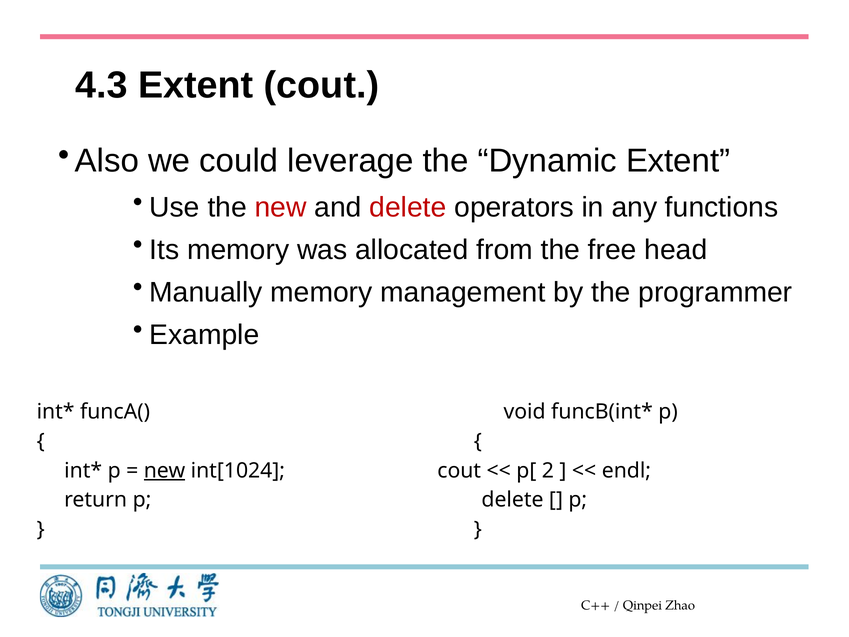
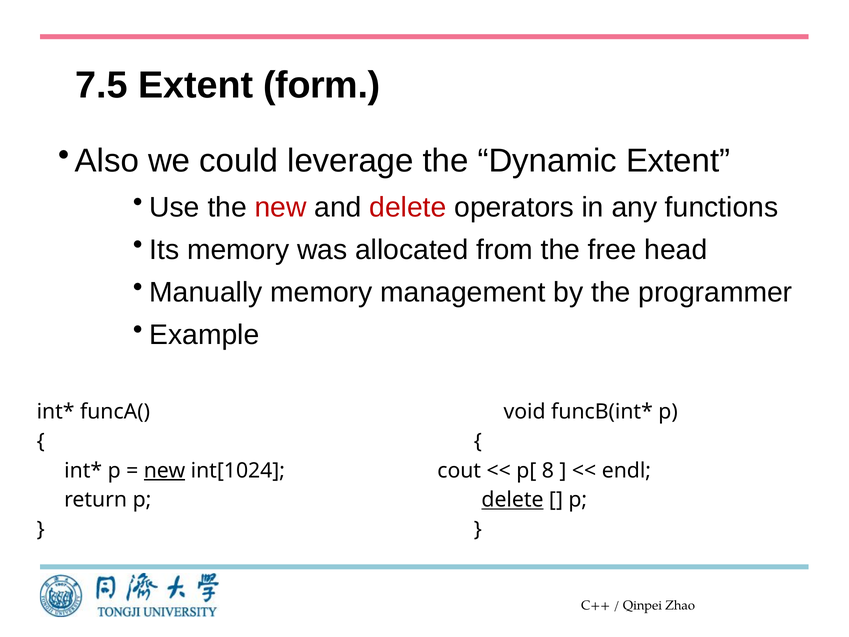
4.3: 4.3 -> 7.5
Extent cout: cout -> form
2: 2 -> 8
delete at (512, 500) underline: none -> present
